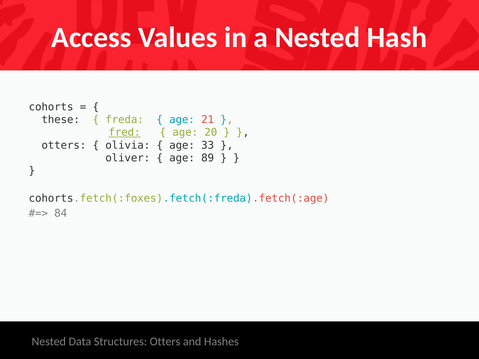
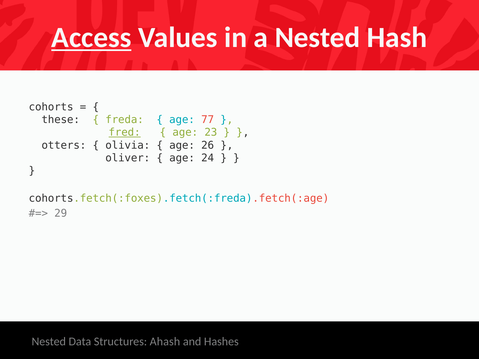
Access underline: none -> present
21: 21 -> 77
20: 20 -> 23
33: 33 -> 26
89: 89 -> 24
84: 84 -> 29
Structures Otters: Otters -> Ahash
